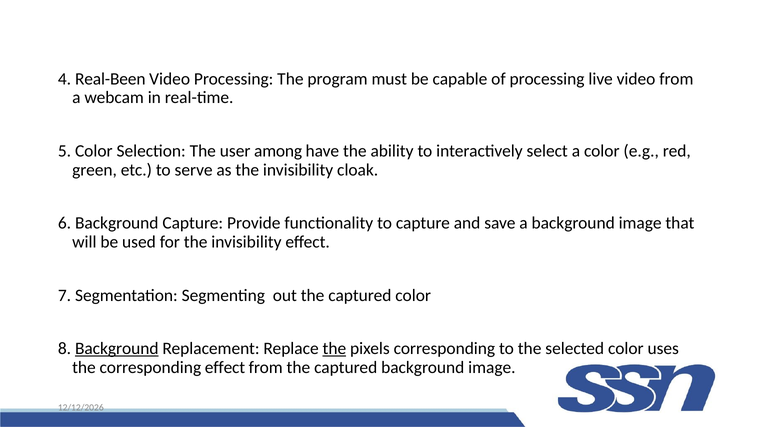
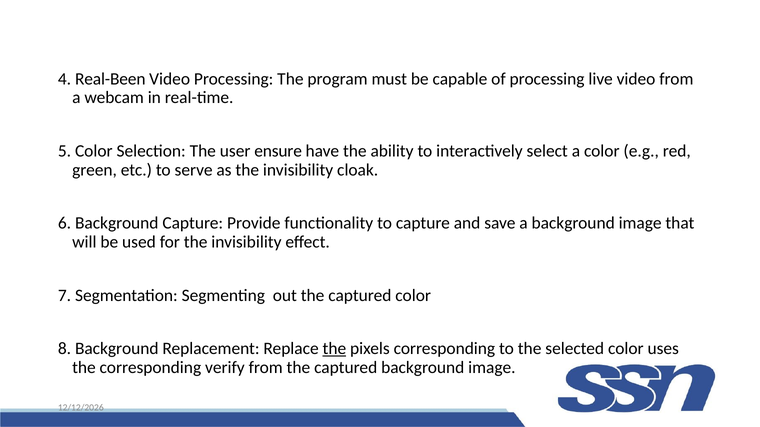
among: among -> ensure
Background at (117, 349) underline: present -> none
corresponding effect: effect -> verify
